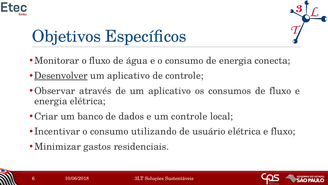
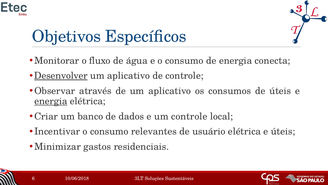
de fluxo: fluxo -> úteis
energia at (51, 101) underline: none -> present
utilizando: utilizando -> relevantes
e fluxo: fluxo -> úteis
